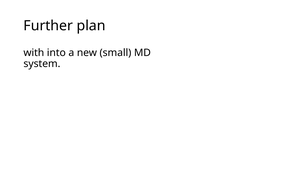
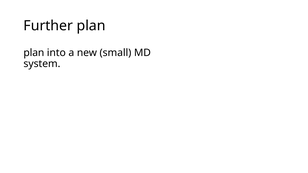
with at (34, 53): with -> plan
